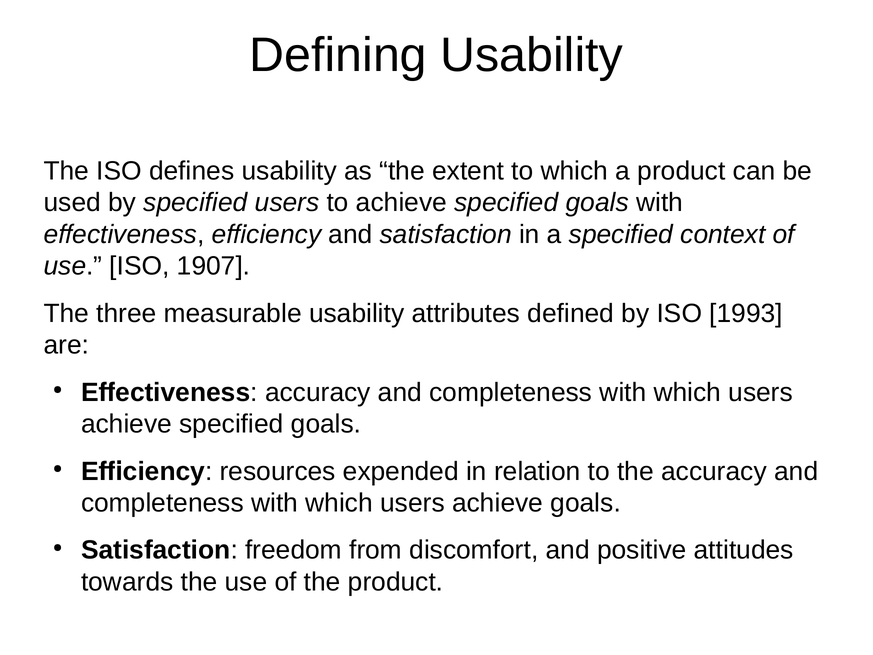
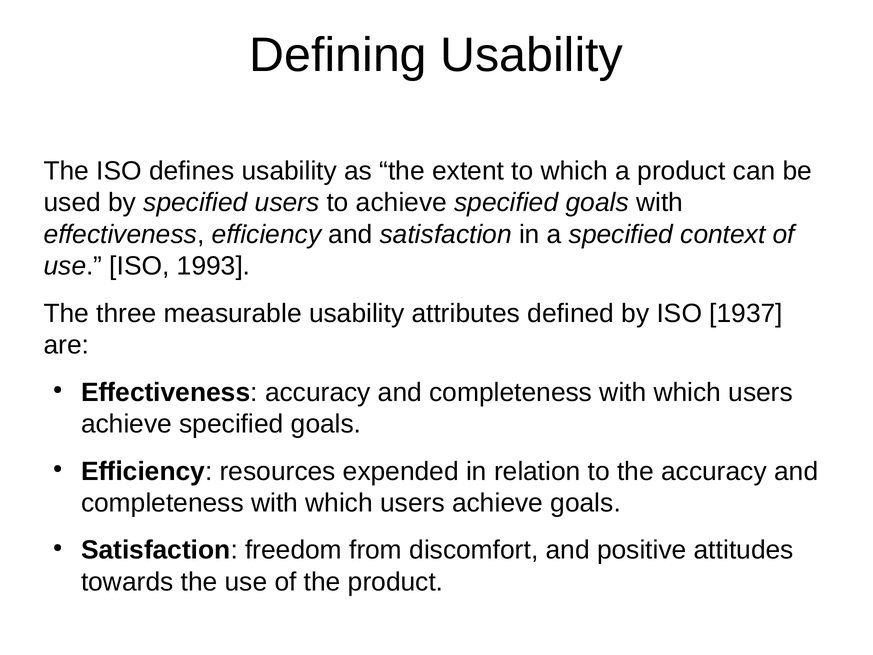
1907: 1907 -> 1993
1993: 1993 -> 1937
